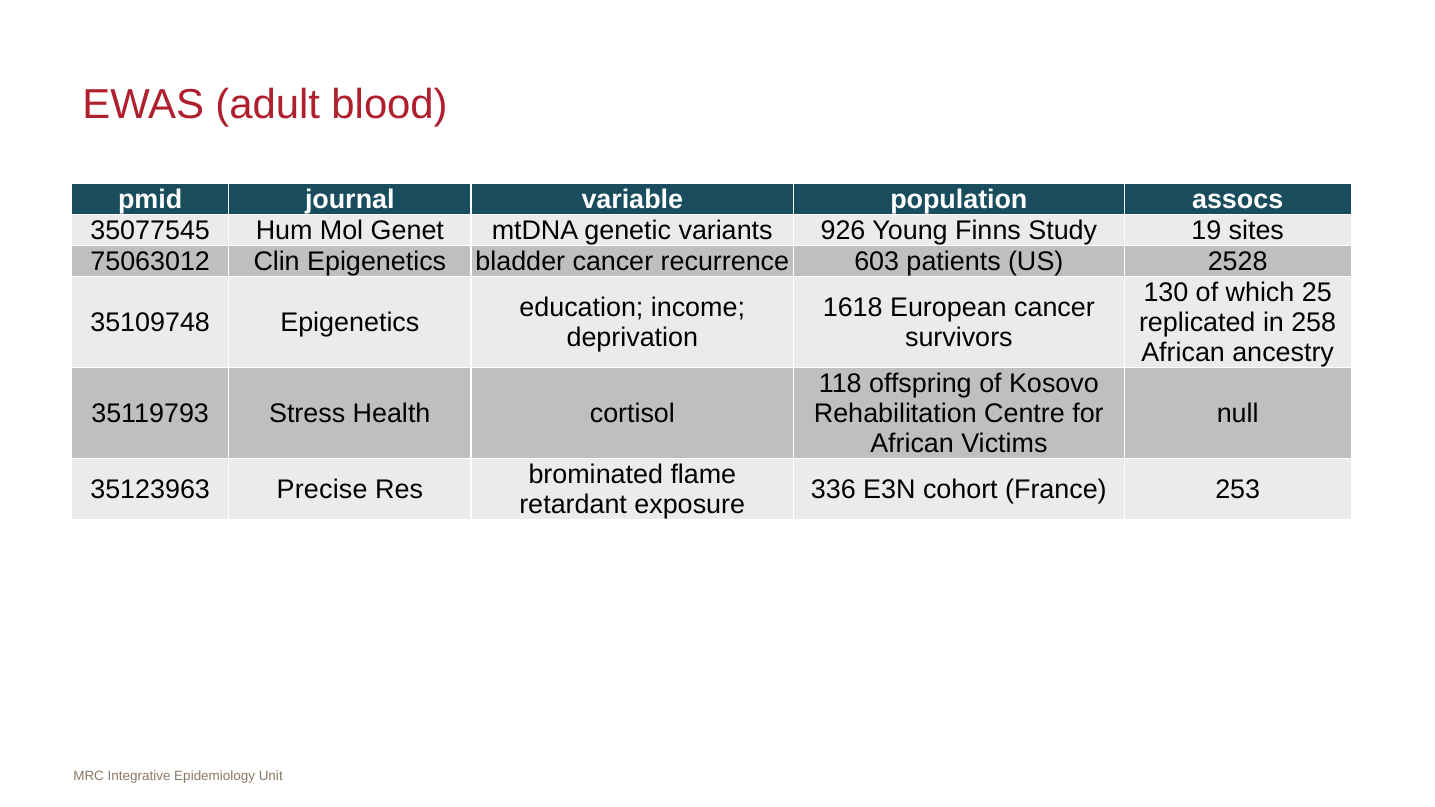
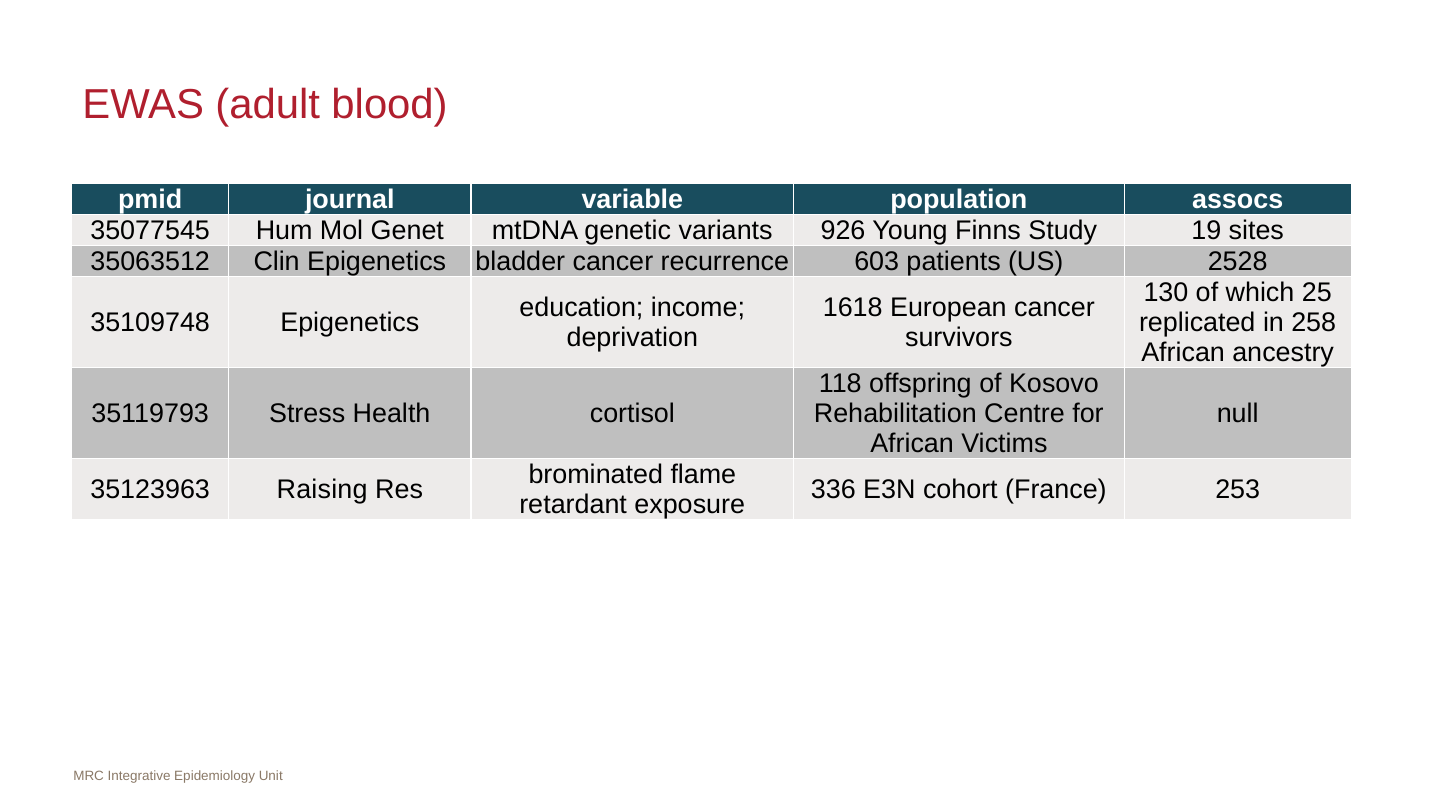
75063012: 75063012 -> 35063512
Precise: Precise -> Raising
